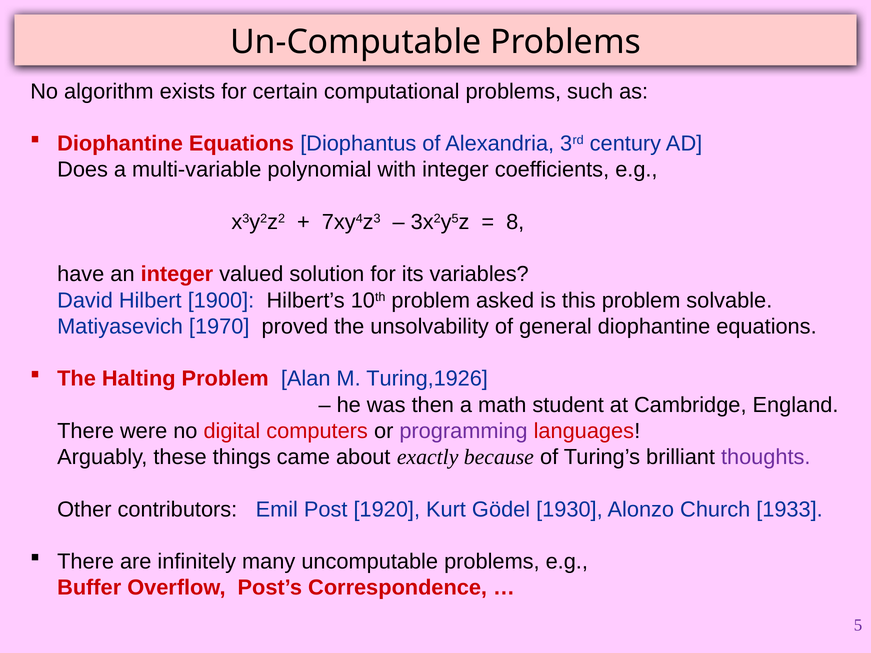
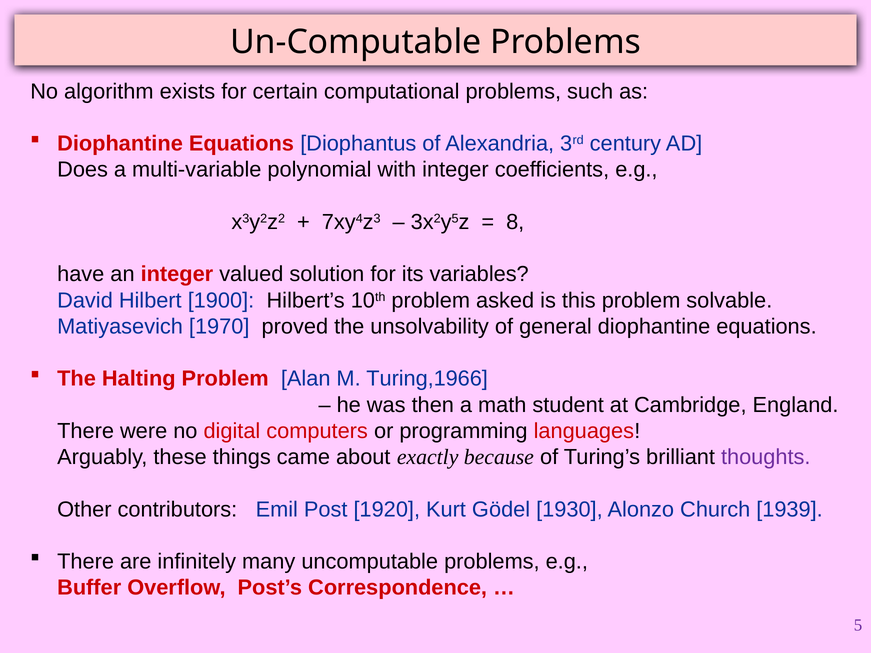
Turing,1926: Turing,1926 -> Turing,1966
programming colour: purple -> black
1933: 1933 -> 1939
